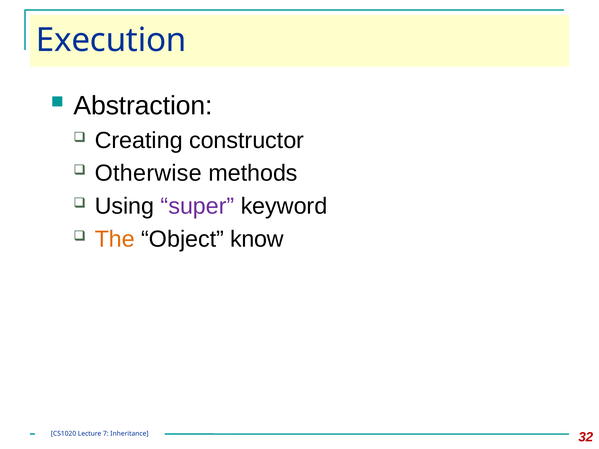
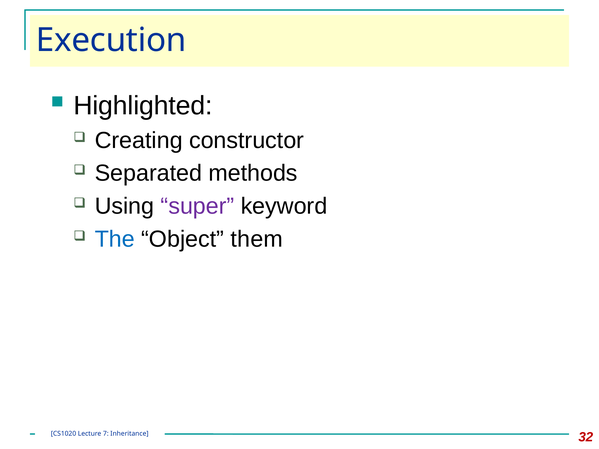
Abstraction: Abstraction -> Highlighted
Otherwise: Otherwise -> Separated
The colour: orange -> blue
know: know -> them
